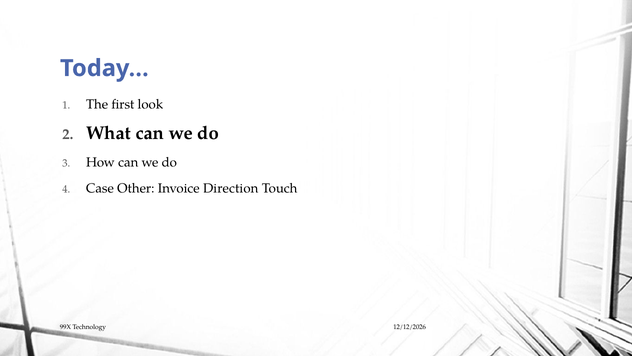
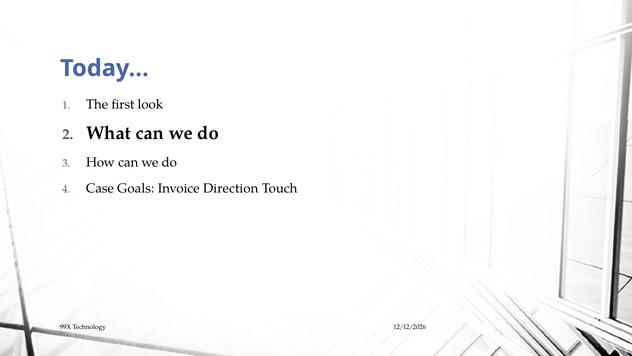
Other: Other -> Goals
